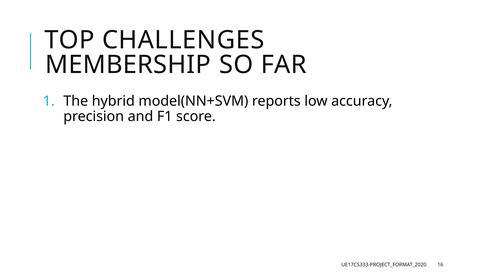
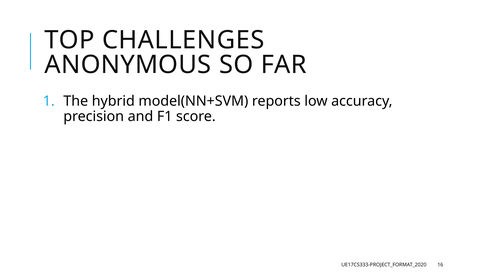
MEMBERSHIP: MEMBERSHIP -> ANONYMOUS
